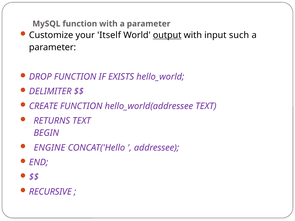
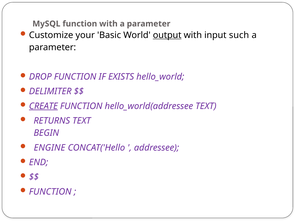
Itself: Itself -> Basic
CREATE underline: none -> present
RECURSIVE at (50, 192): RECURSIVE -> FUNCTION
